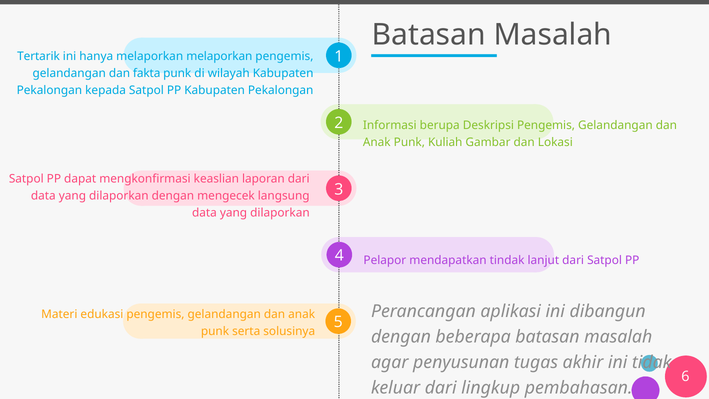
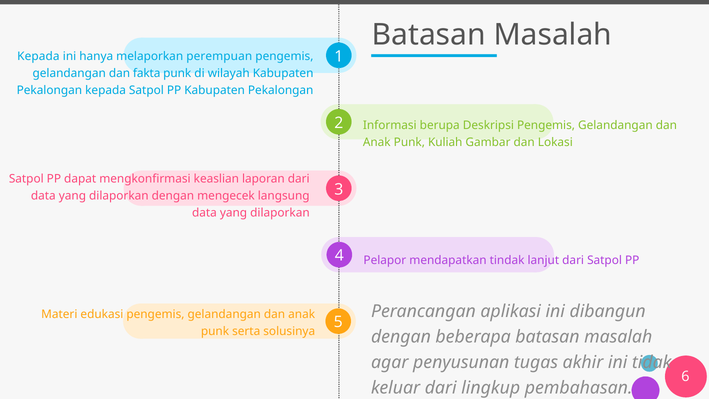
Tertarik at (39, 56): Tertarik -> Kepada
melaporkan melaporkan: melaporkan -> perempuan
